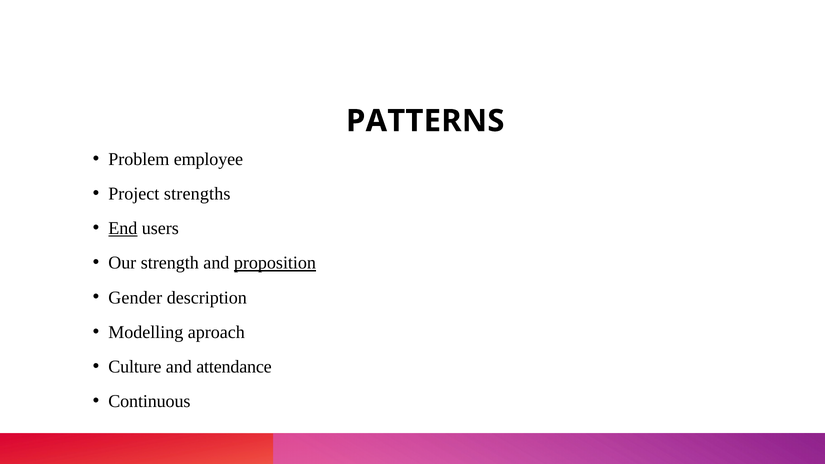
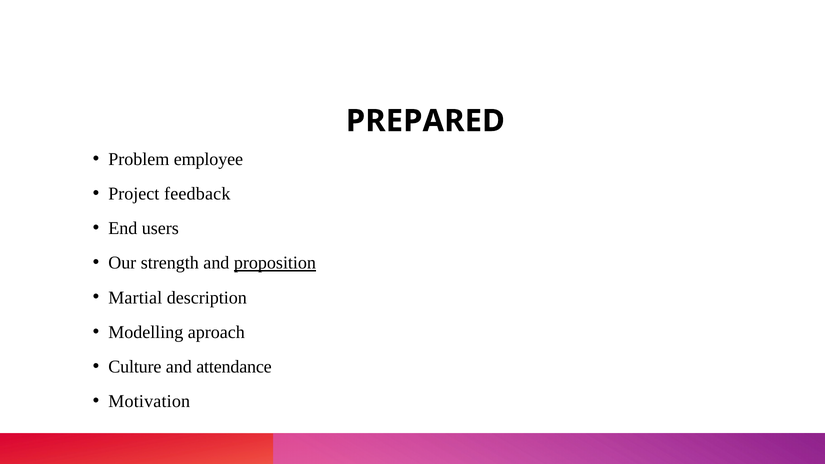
PATTERNS: PATTERNS -> PREPARED
strengths: strengths -> feedback
End underline: present -> none
Gender: Gender -> Martial
Continuous: Continuous -> Motivation
